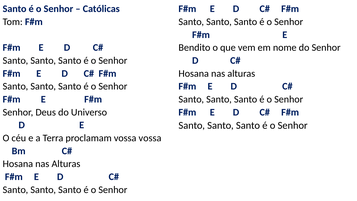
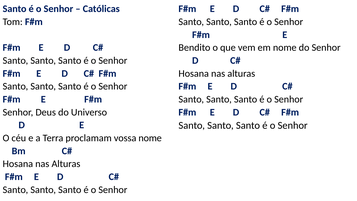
vossa vossa: vossa -> nome
